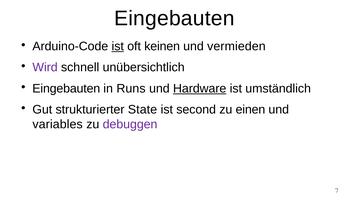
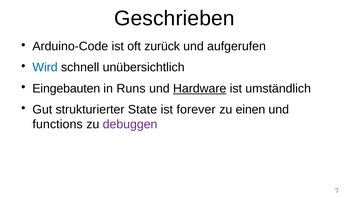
Eingebauten at (174, 18): Eingebauten -> Geschrieben
ist at (118, 46) underline: present -> none
keinen: keinen -> zurück
vermieden: vermieden -> aufgerufen
Wird colour: purple -> blue
second: second -> forever
variables: variables -> functions
